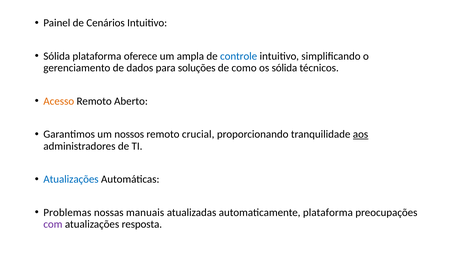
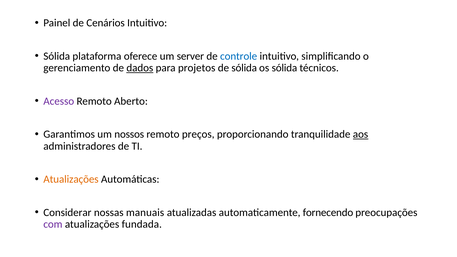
ampla: ampla -> server
dados underline: none -> present
soluções: soluções -> projetos
de como: como -> sólida
Acesso colour: orange -> purple
crucial: crucial -> preços
Atualizações at (71, 179) colour: blue -> orange
Problemas: Problemas -> Considerar
automaticamente plataforma: plataforma -> fornecendo
resposta: resposta -> fundada
